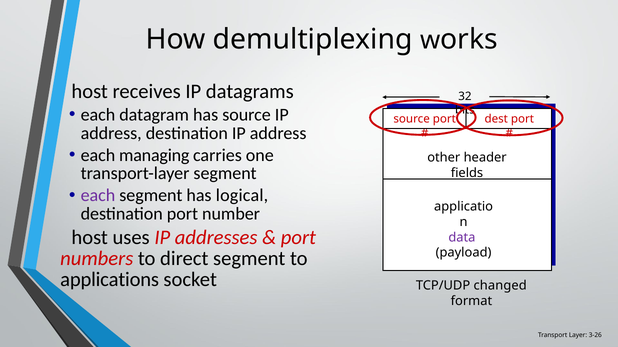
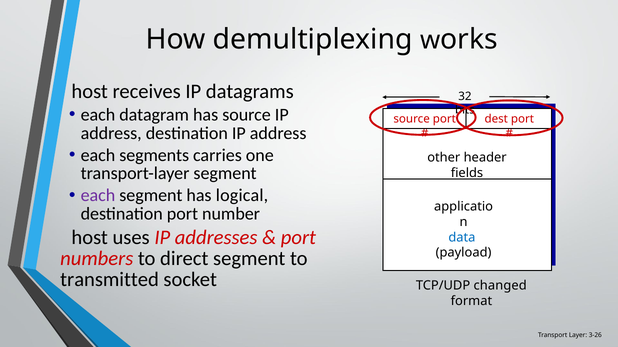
managing: managing -> segments
data colour: purple -> blue
applications: applications -> transmitted
